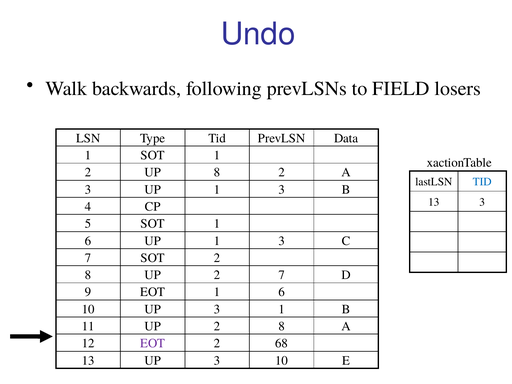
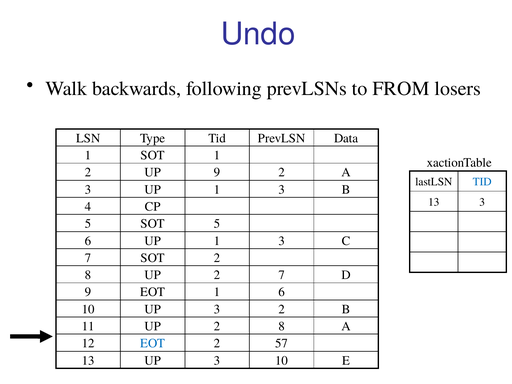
FIELD: FIELD -> FROM
UP 8: 8 -> 9
5 SOT 1: 1 -> 5
3 1: 1 -> 2
EOT at (153, 343) colour: purple -> blue
68: 68 -> 57
